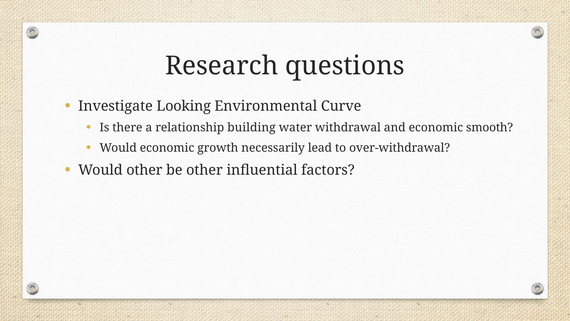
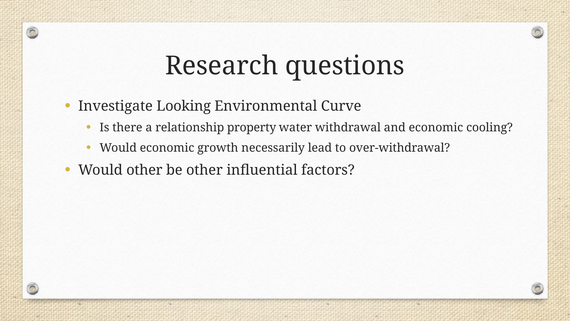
building: building -> property
smooth: smooth -> cooling
